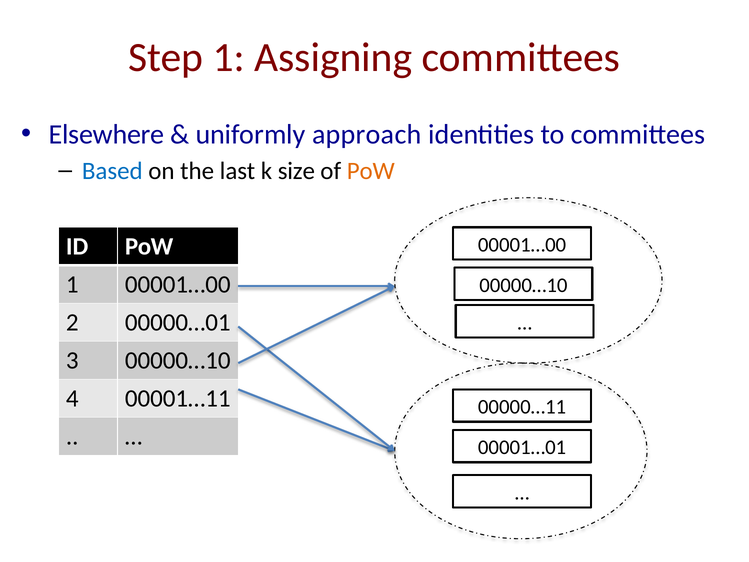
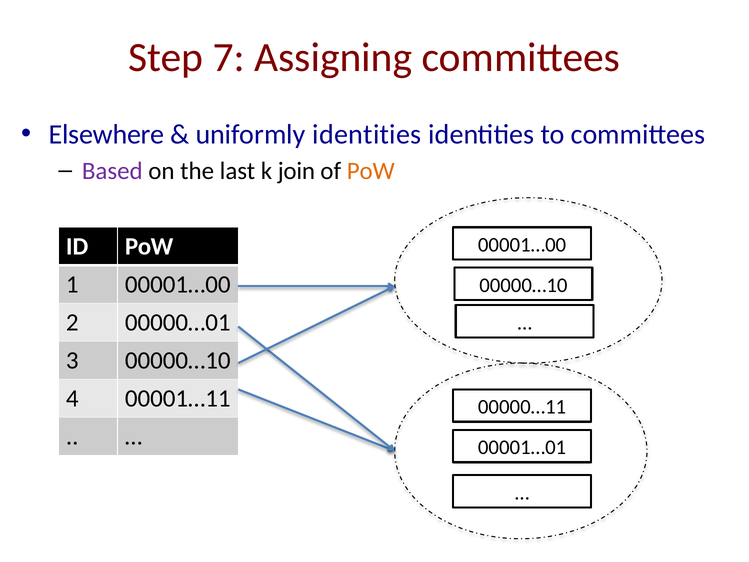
Step 1: 1 -> 7
uniformly approach: approach -> identities
Based colour: blue -> purple
size: size -> join
